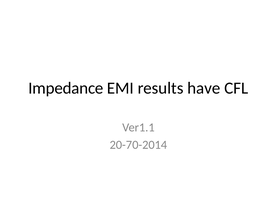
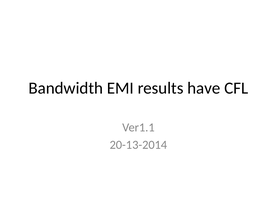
Impedance: Impedance -> Bandwidth
20-70-2014: 20-70-2014 -> 20-13-2014
